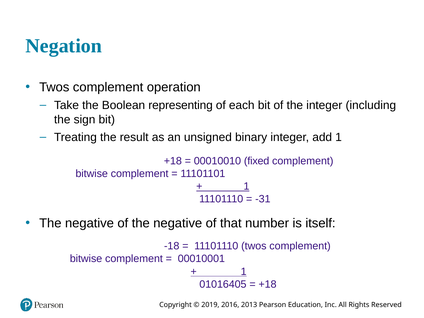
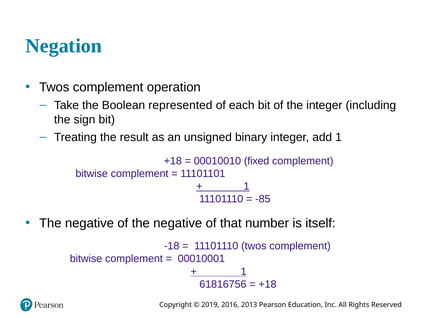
representing: representing -> represented
-31: -31 -> -85
01016405: 01016405 -> 61816756
